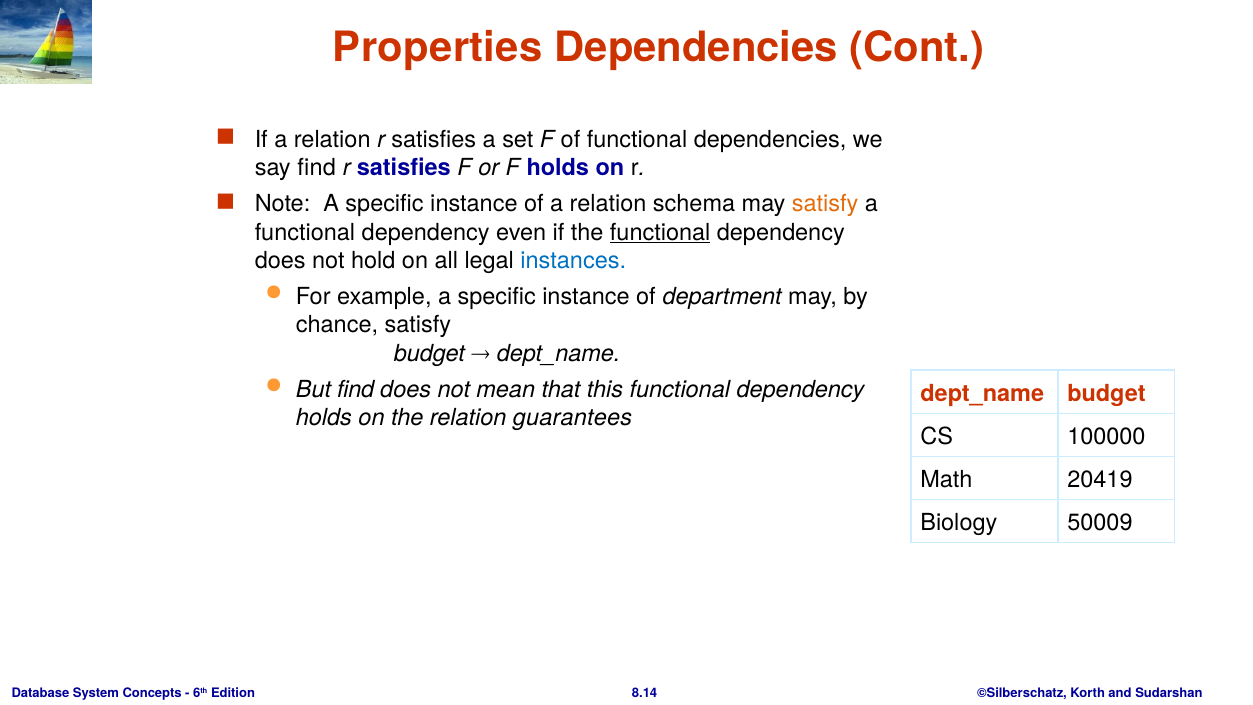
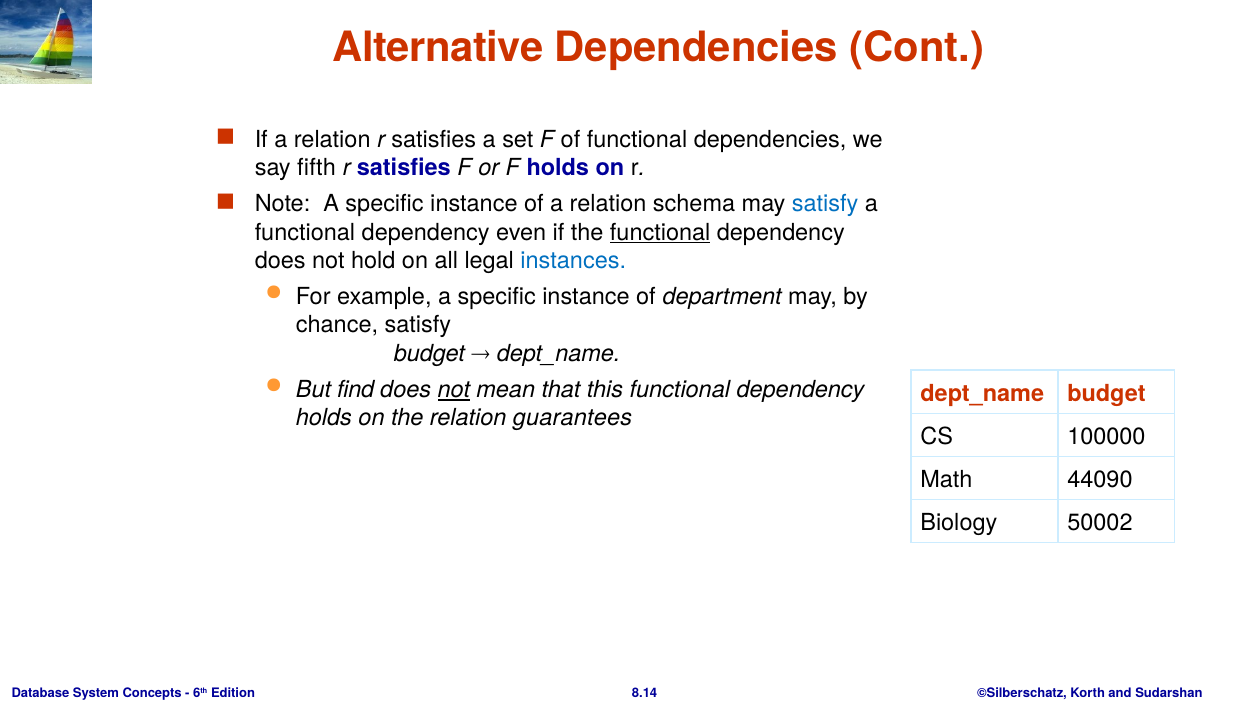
Properties: Properties -> Alternative
say find: find -> fifth
satisfy at (825, 204) colour: orange -> blue
not at (454, 390) underline: none -> present
20419: 20419 -> 44090
50009: 50009 -> 50002
